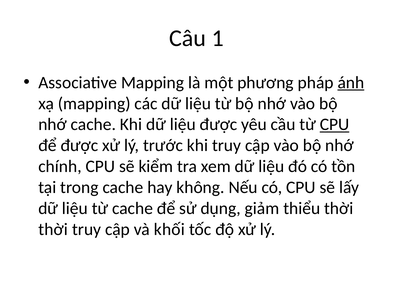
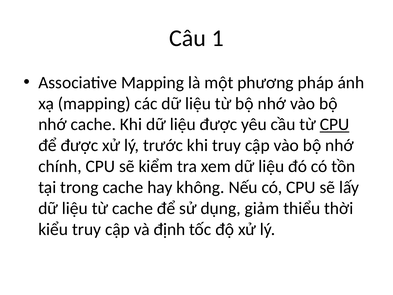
ánh underline: present -> none
thời at (53, 229): thời -> kiểu
khối: khối -> định
